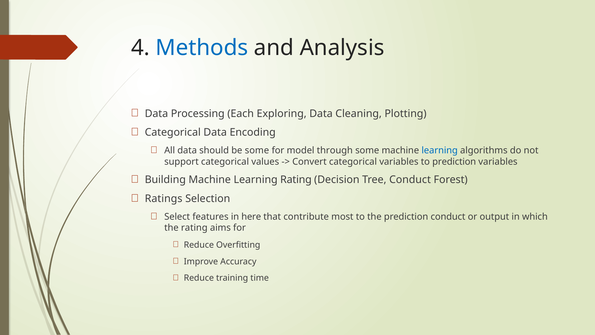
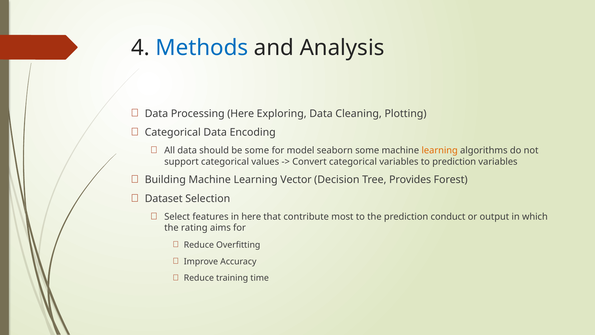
Processing Each: Each -> Here
through: through -> seaborn
learning at (440, 150) colour: blue -> orange
Learning Rating: Rating -> Vector
Tree Conduct: Conduct -> Provides
Ratings: Ratings -> Dataset
